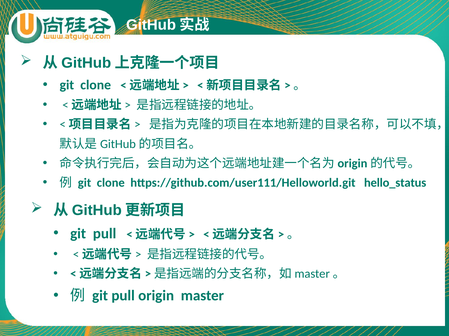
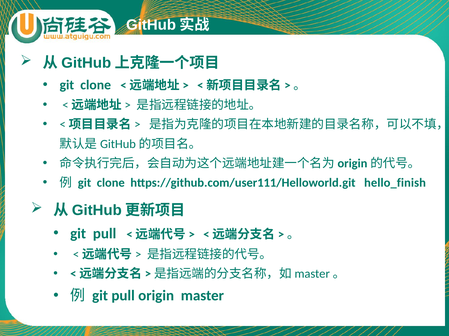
hello_status: hello_status -> hello_finish
